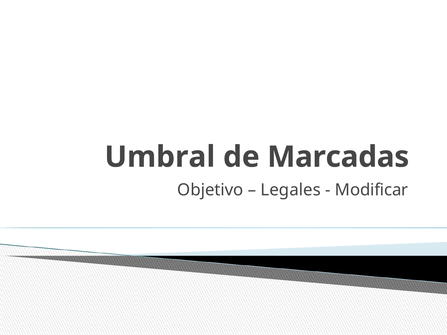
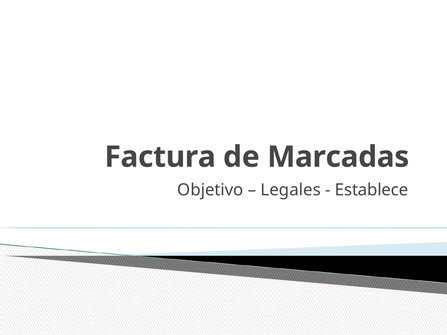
Umbral: Umbral -> Factura
Modificar: Modificar -> Establece
